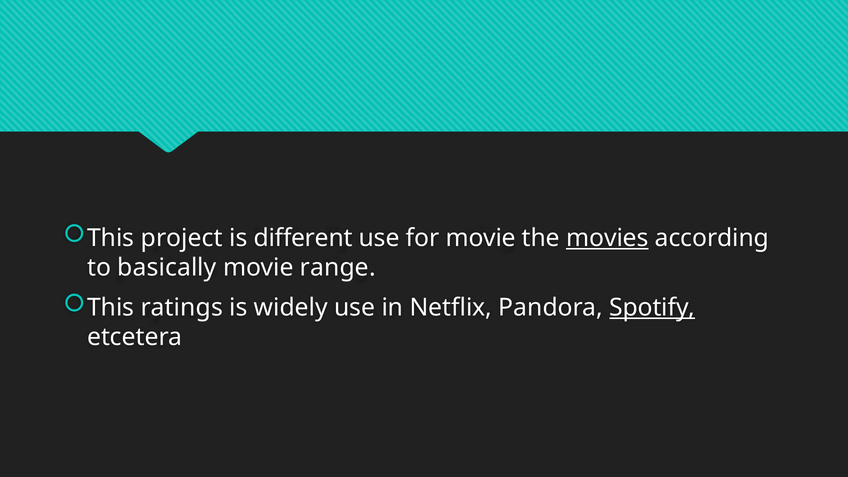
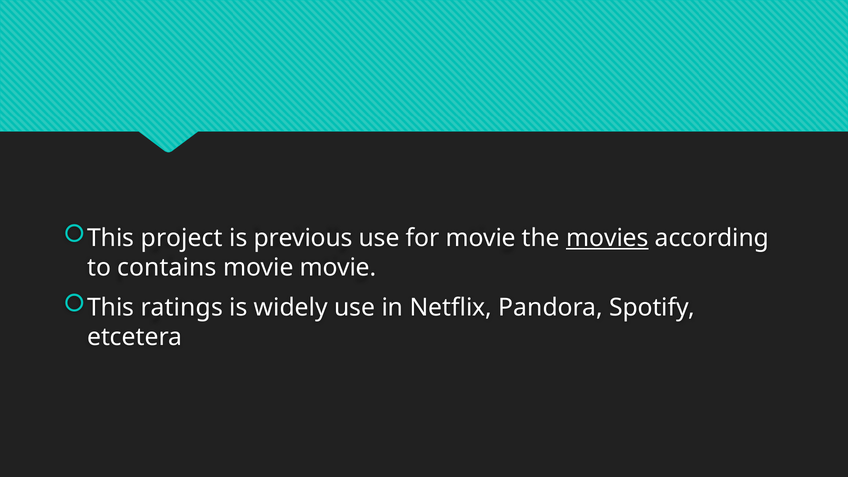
different: different -> previous
basically: basically -> contains
movie range: range -> movie
Spotify underline: present -> none
